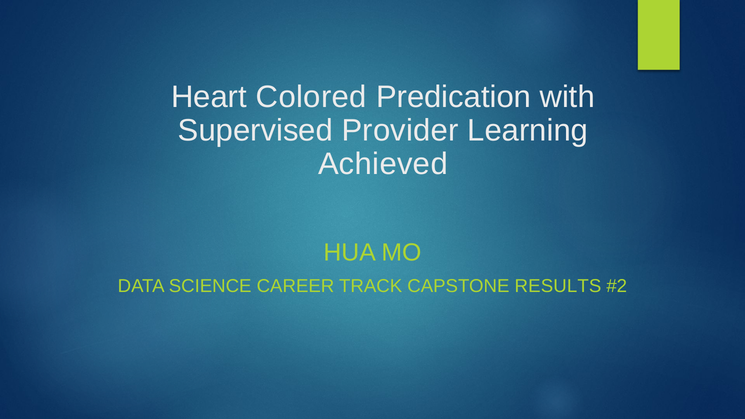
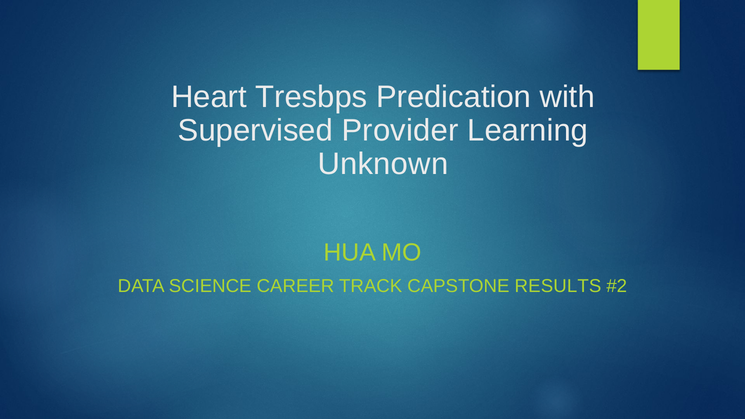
Colored: Colored -> Tresbps
Achieved: Achieved -> Unknown
